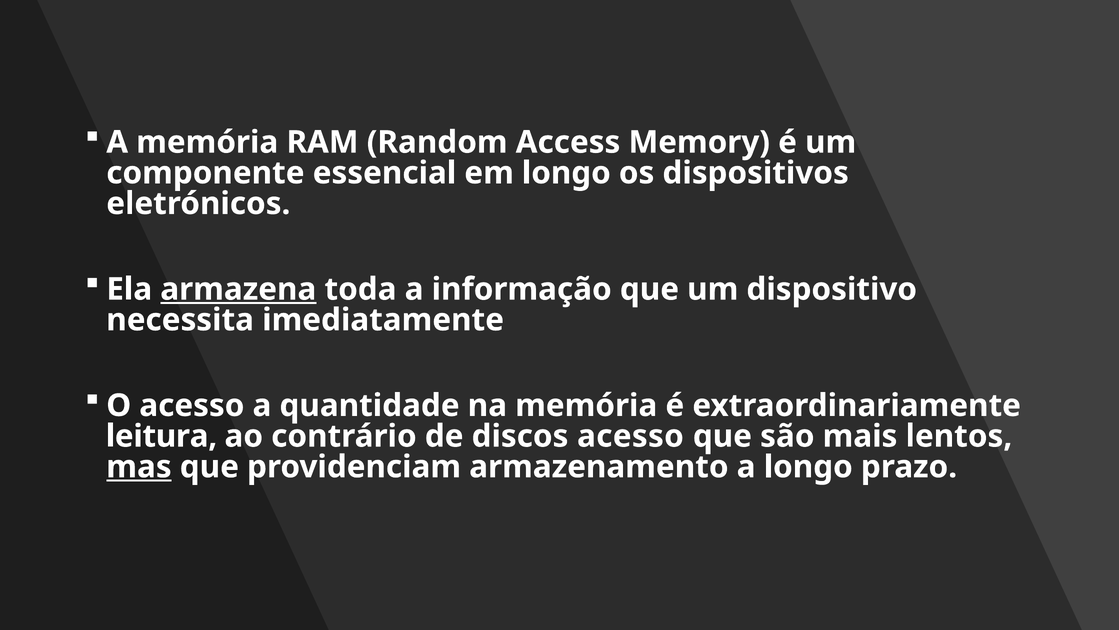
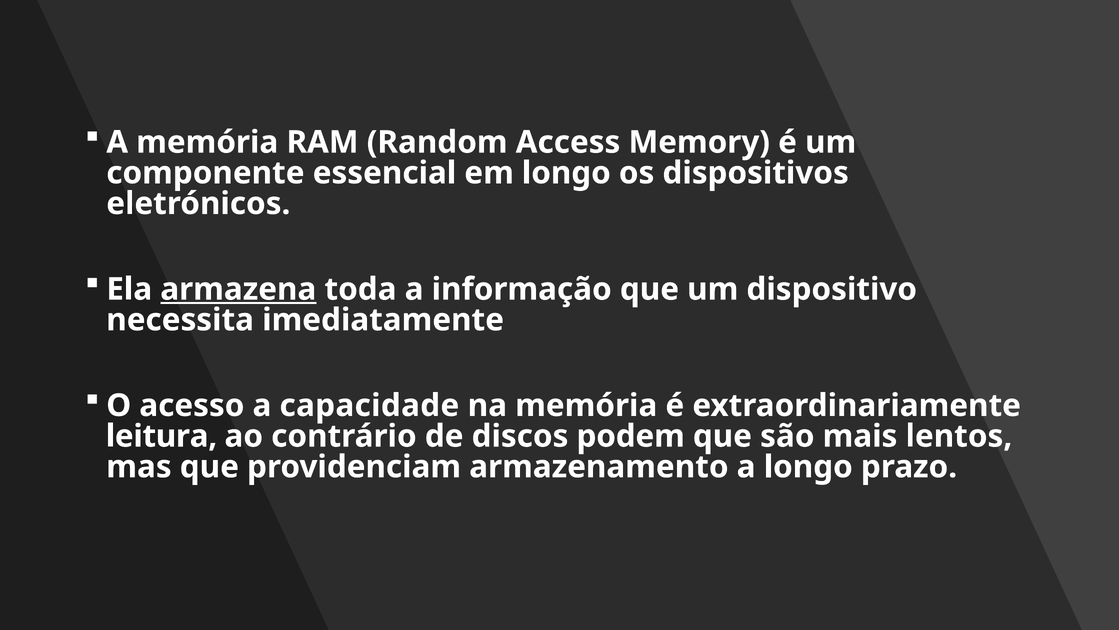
quantidade: quantidade -> capacidade
discos acesso: acesso -> podem
mas underline: present -> none
